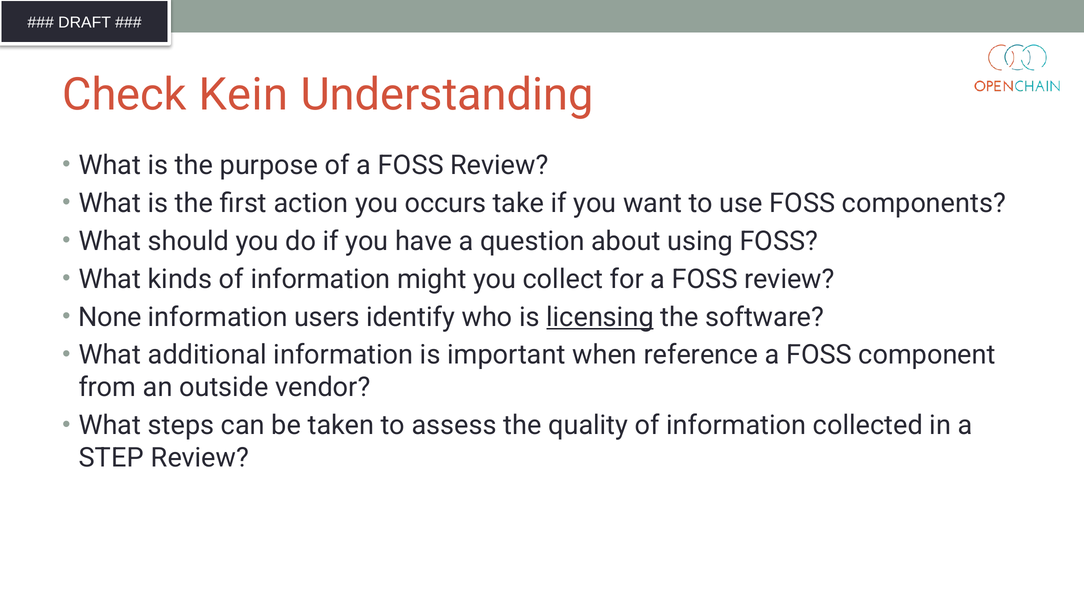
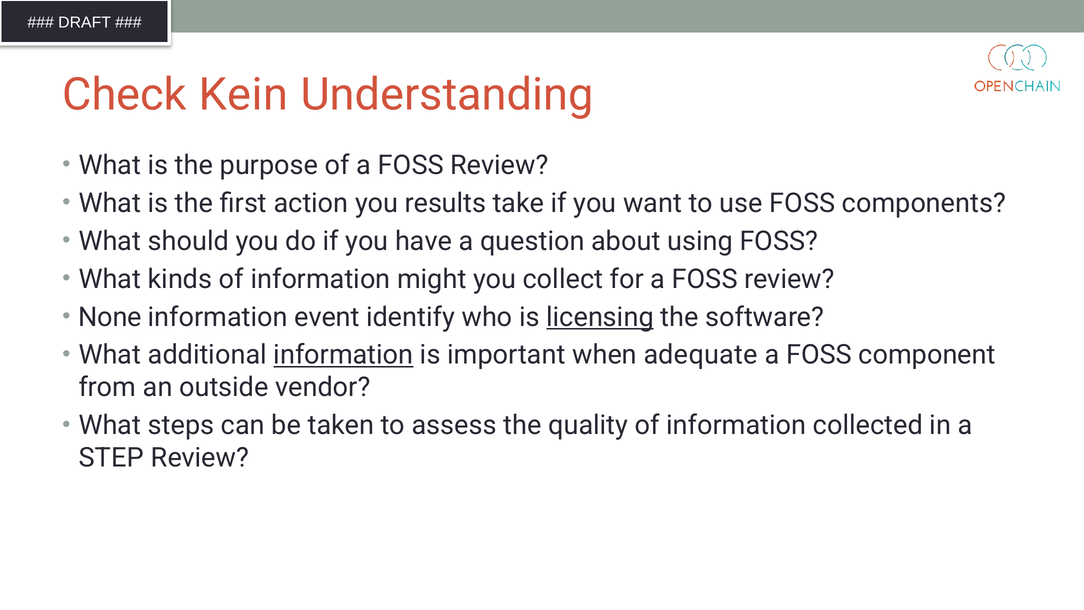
occurs: occurs -> results
users: users -> event
information at (343, 355) underline: none -> present
reference: reference -> adequate
